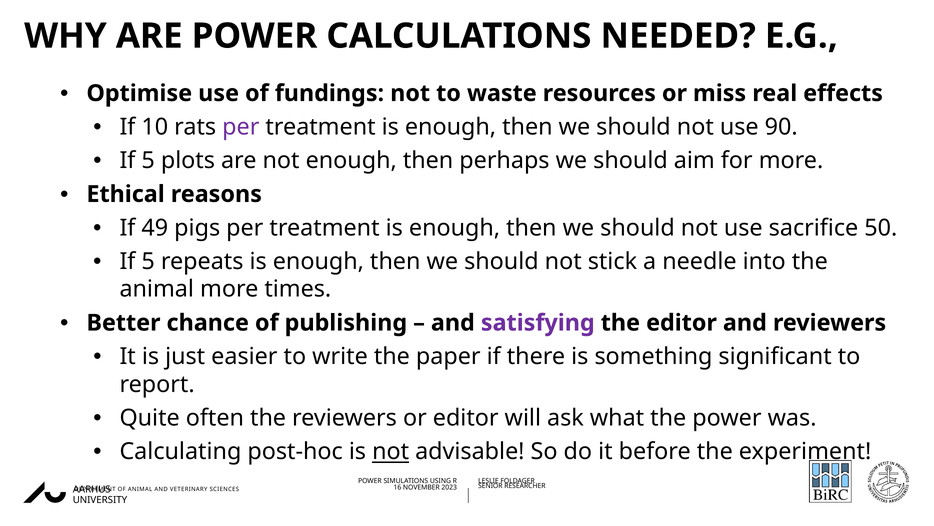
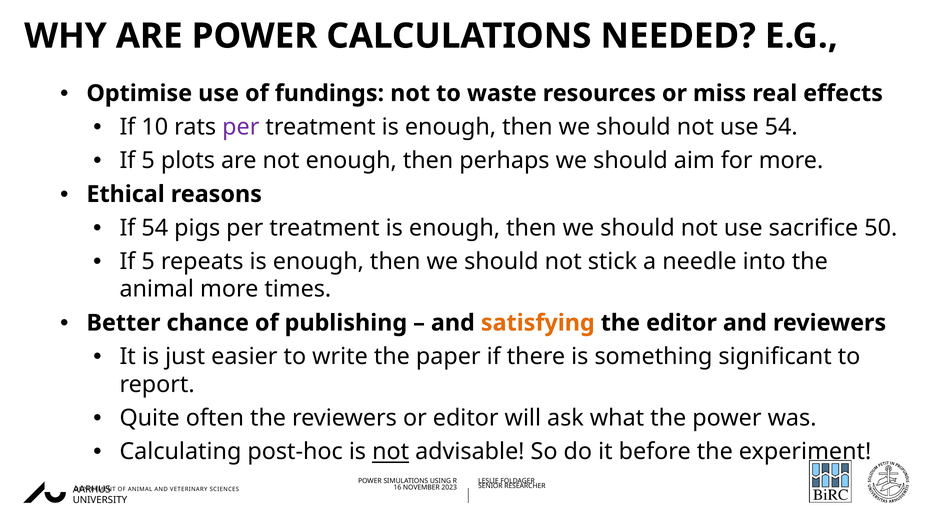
use 90: 90 -> 54
If 49: 49 -> 54
satisfying colour: purple -> orange
